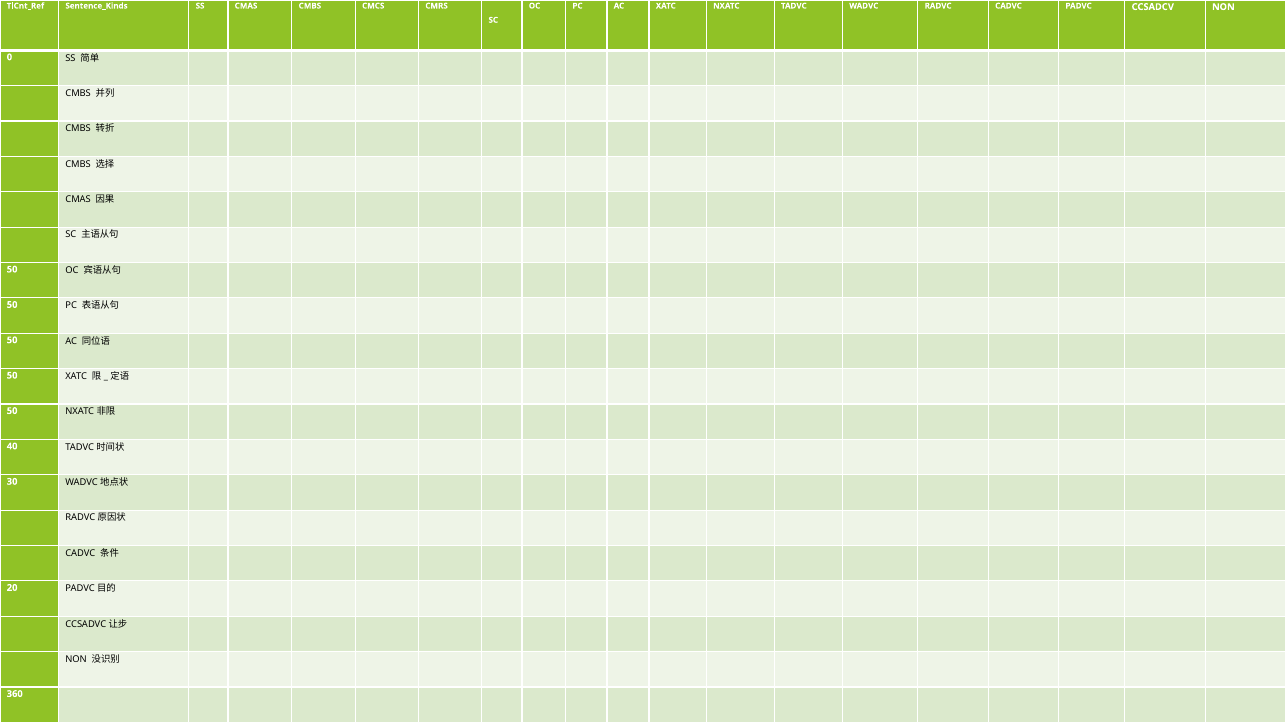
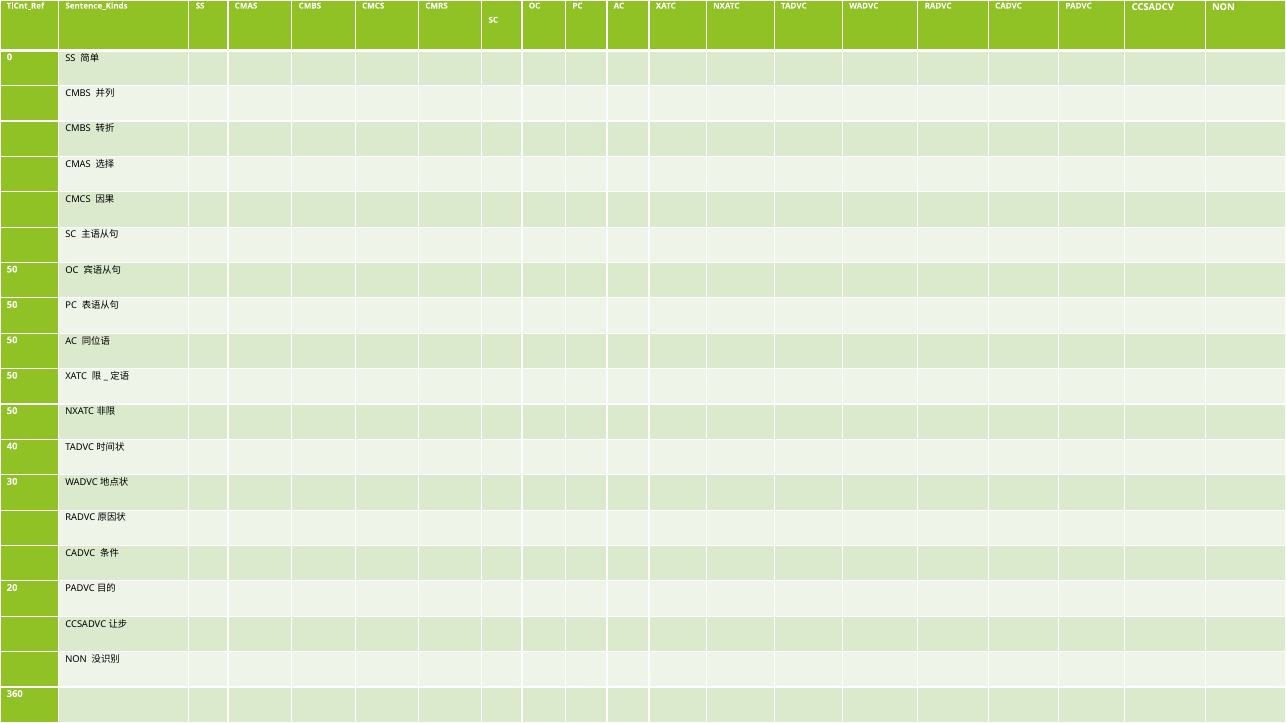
CMBS at (78, 164): CMBS -> CMAS
CMAS at (78, 200): CMAS -> CMCS
